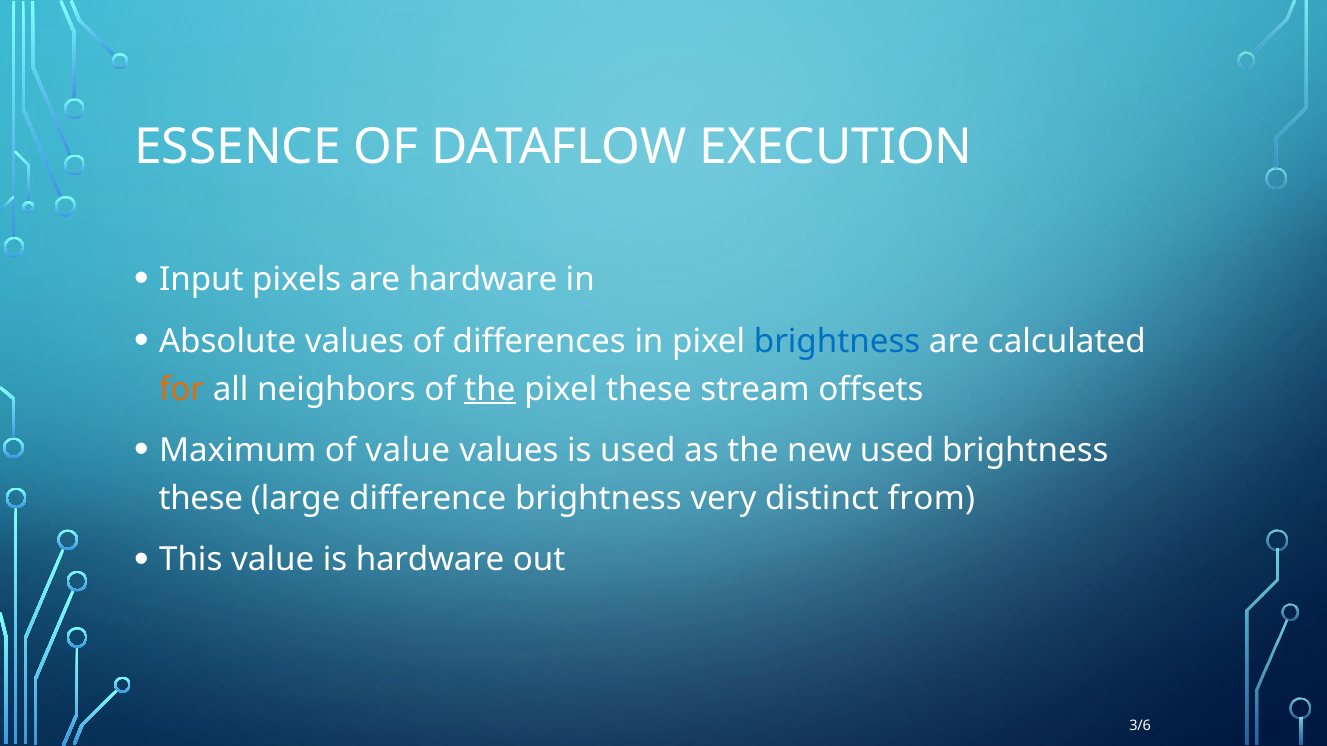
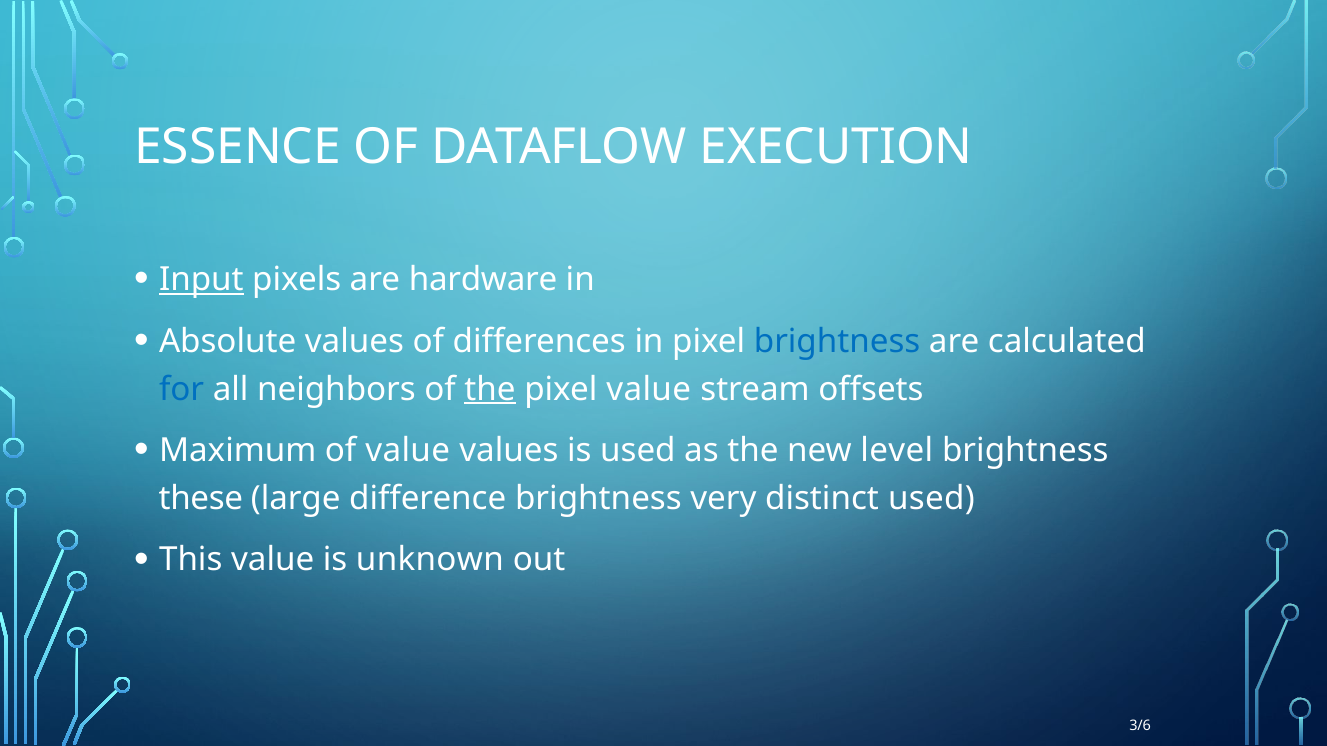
Input underline: none -> present
for colour: orange -> blue
pixel these: these -> value
new used: used -> level
distinct from: from -> used
is hardware: hardware -> unknown
